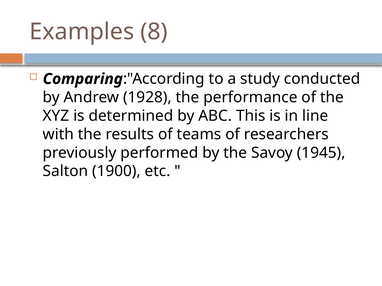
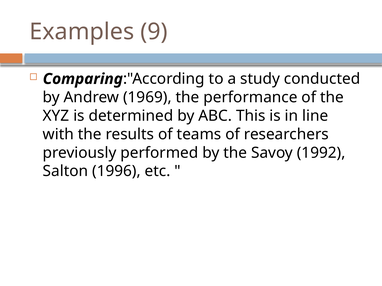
8: 8 -> 9
1928: 1928 -> 1969
1945: 1945 -> 1992
1900: 1900 -> 1996
